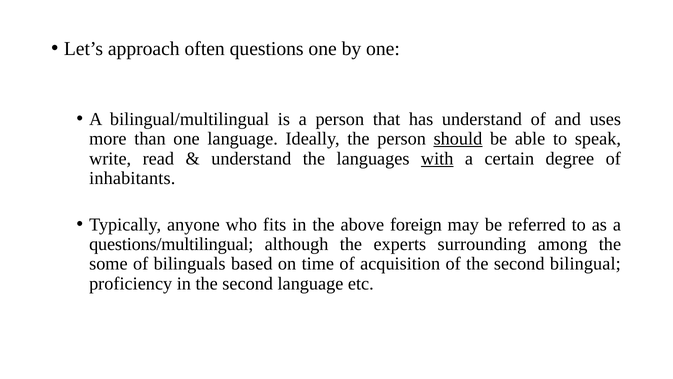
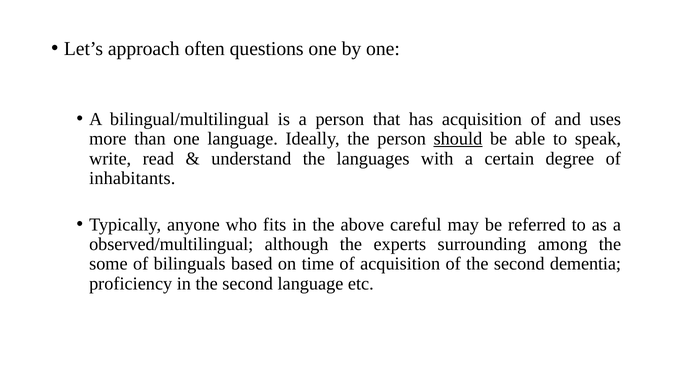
has understand: understand -> acquisition
with underline: present -> none
foreign: foreign -> careful
questions/multilingual: questions/multilingual -> observed/multilingual
bilingual: bilingual -> dementia
